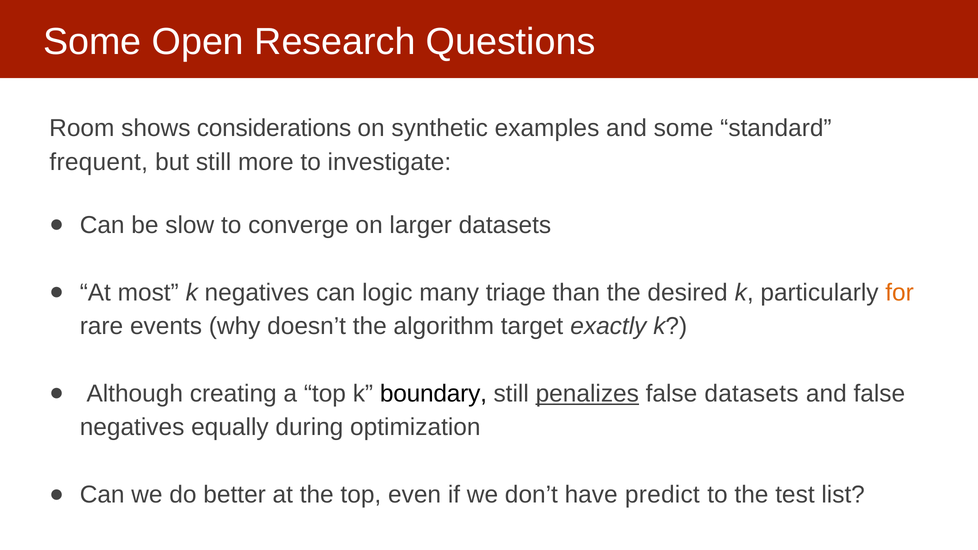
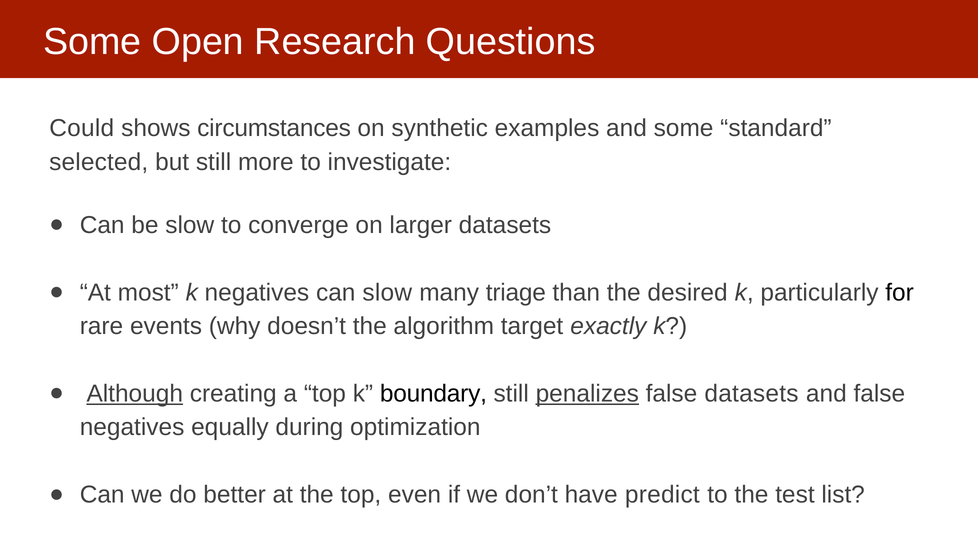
Room: Room -> Could
considerations: considerations -> circumstances
frequent: frequent -> selected
can logic: logic -> slow
for colour: orange -> black
Although underline: none -> present
